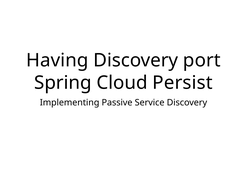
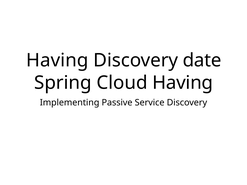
port: port -> date
Cloud Persist: Persist -> Having
